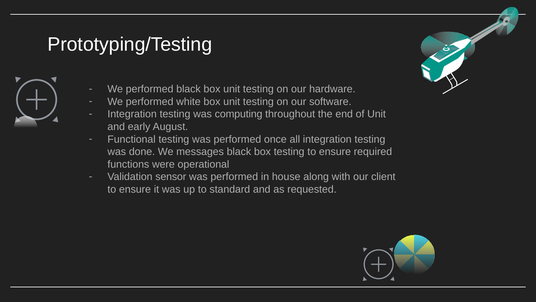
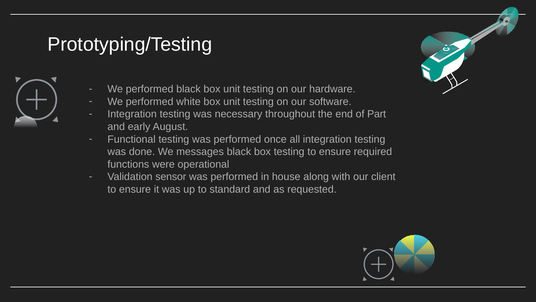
computing: computing -> necessary
of Unit: Unit -> Part
